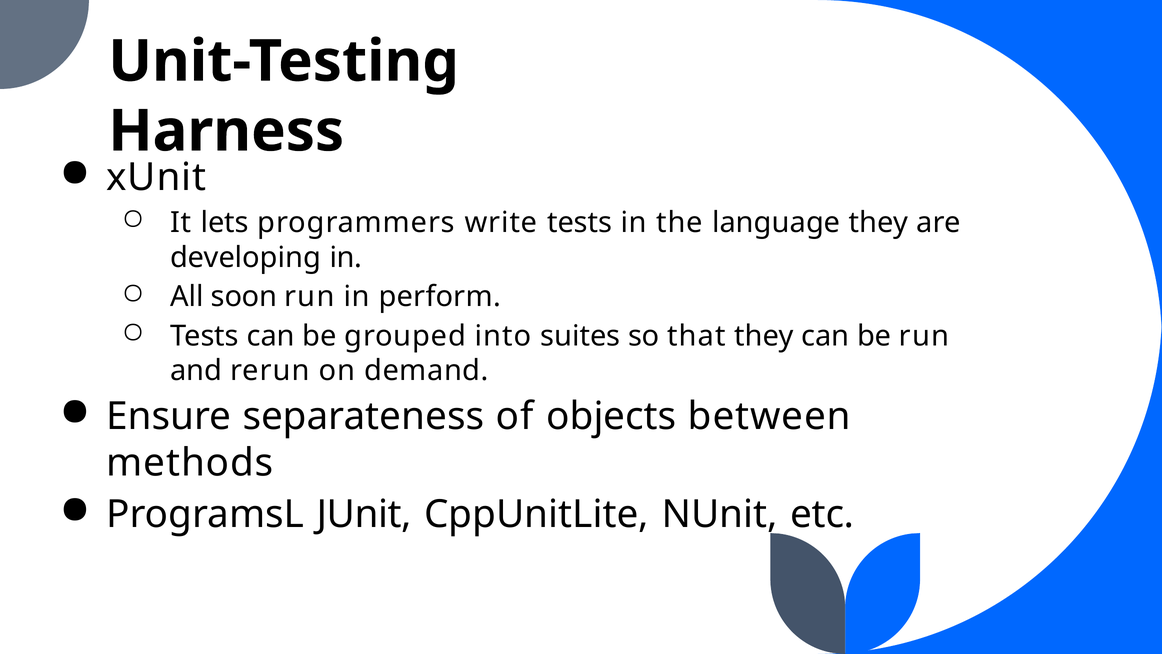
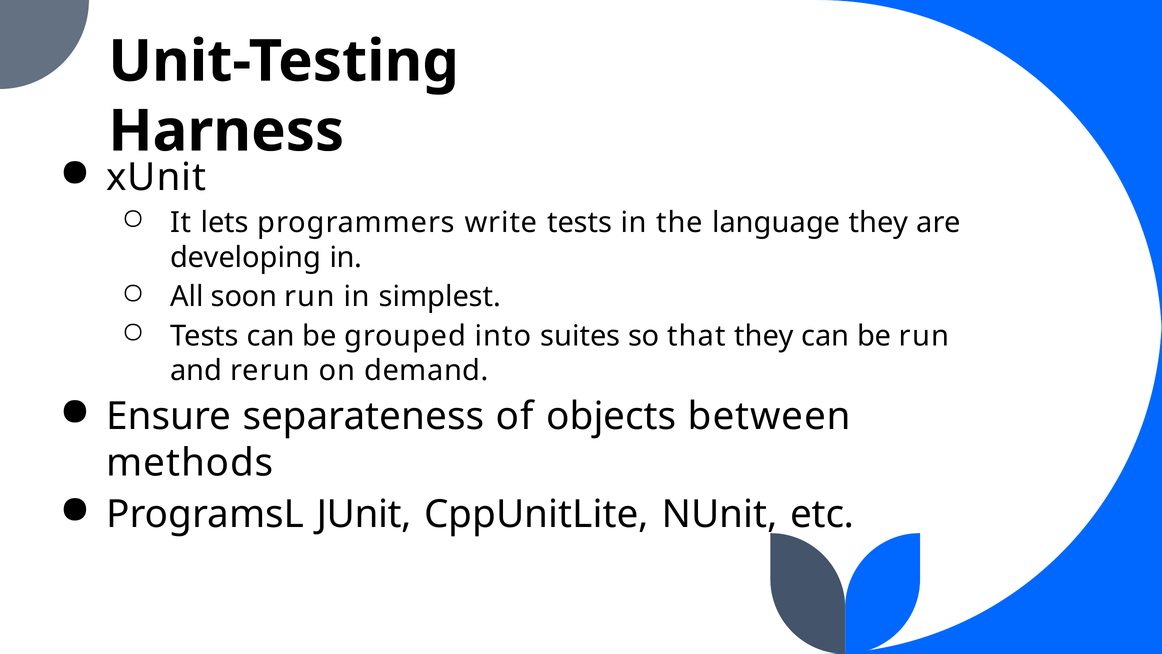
perform: perform -> simplest
